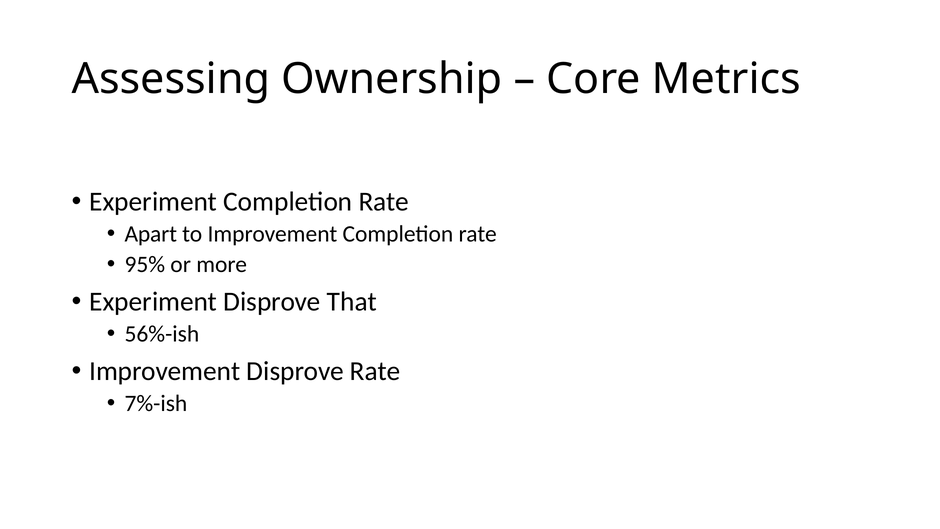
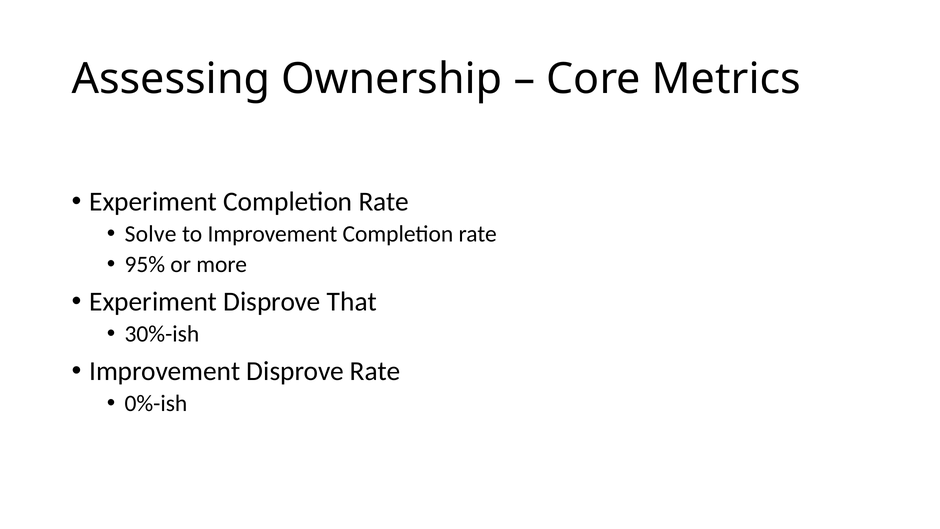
Apart: Apart -> Solve
56%-ish: 56%-ish -> 30%-ish
7%-ish: 7%-ish -> 0%-ish
